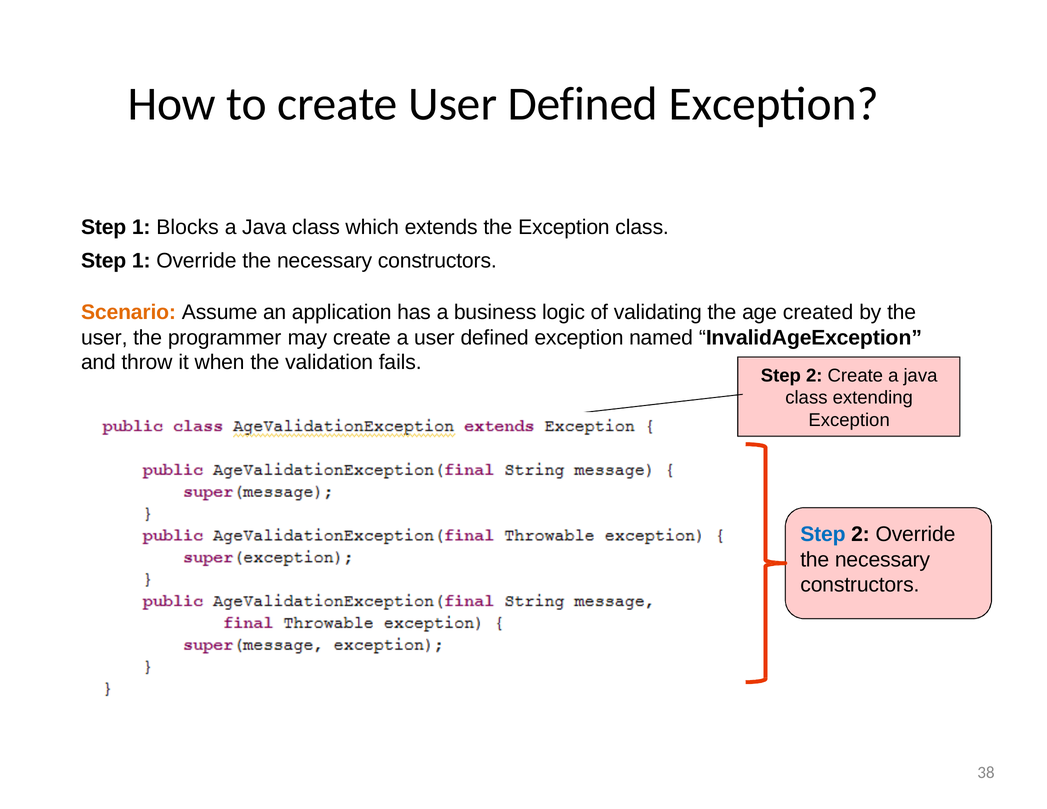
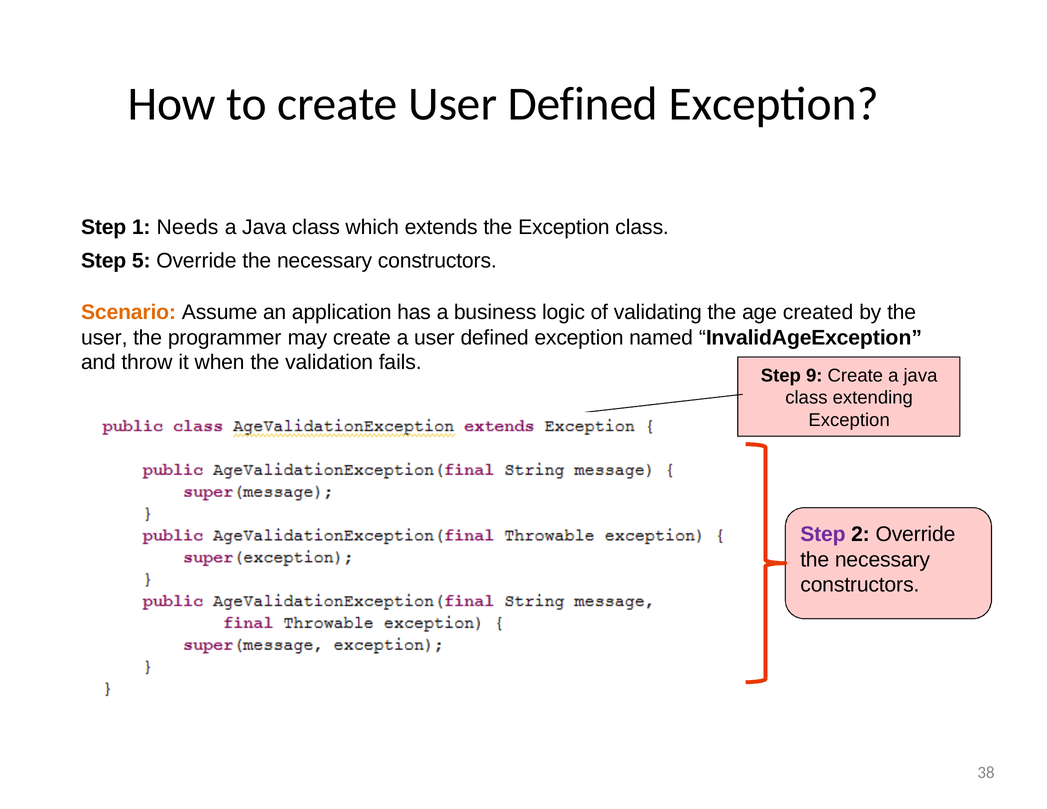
Blocks: Blocks -> Needs
1 at (141, 261): 1 -> 5
2 at (814, 376): 2 -> 9
Step at (823, 534) colour: blue -> purple
